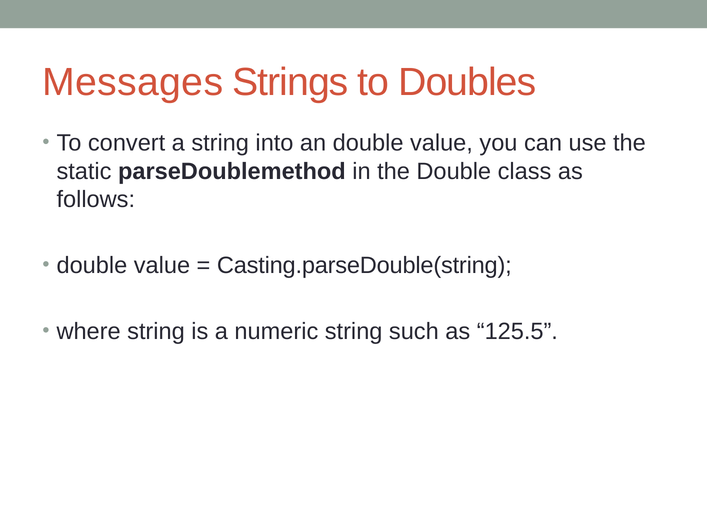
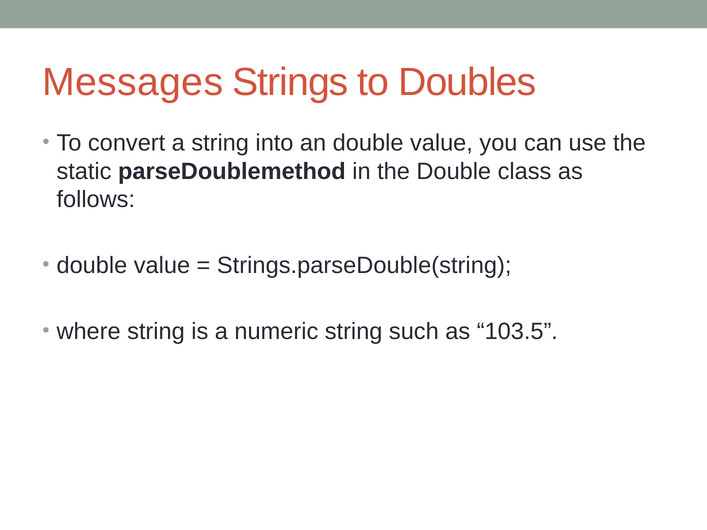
Casting.parseDouble(string: Casting.parseDouble(string -> Strings.parseDouble(string
125.5: 125.5 -> 103.5
